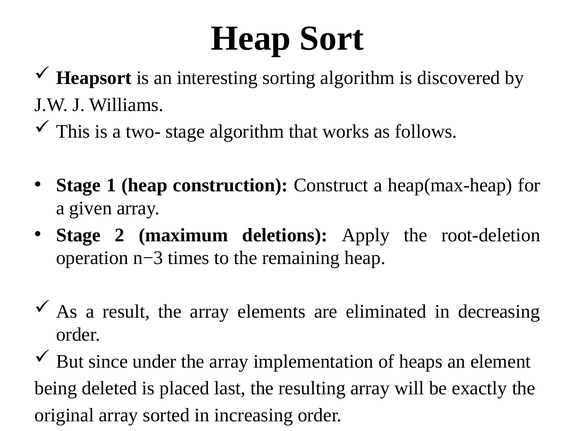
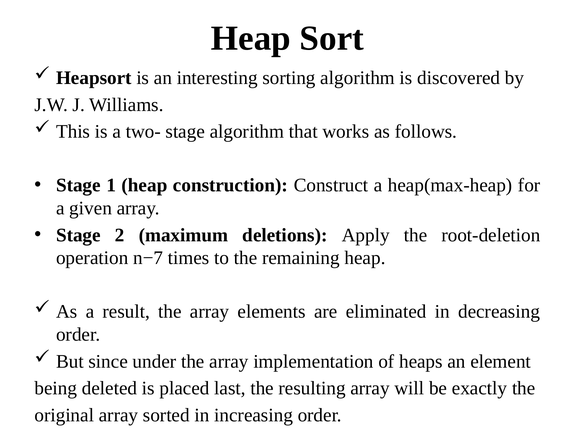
n−3: n−3 -> n−7
